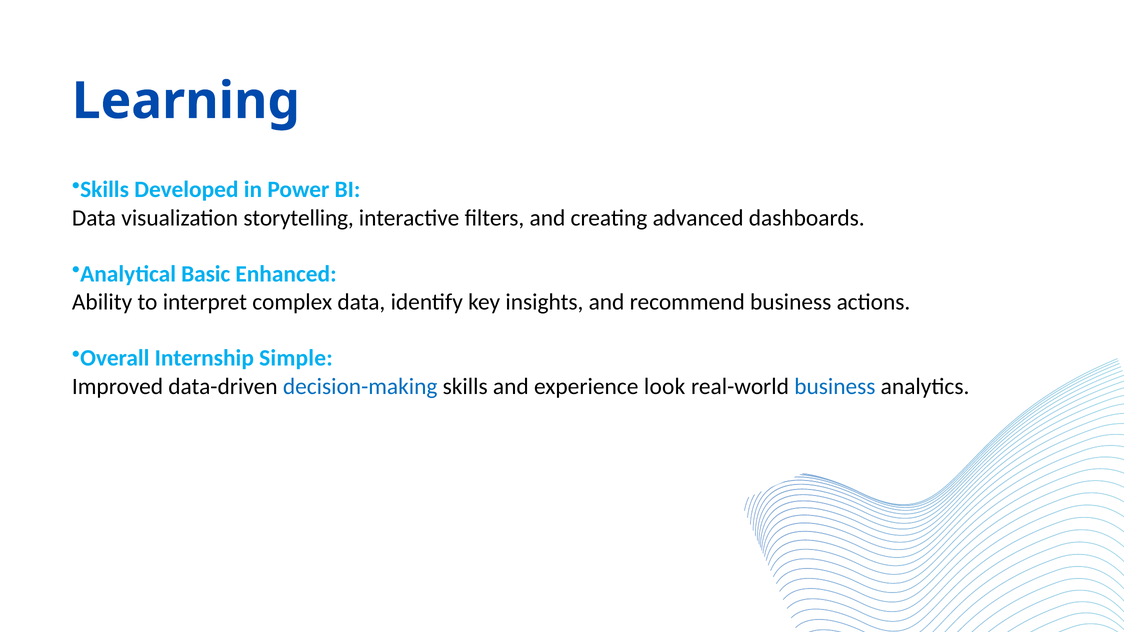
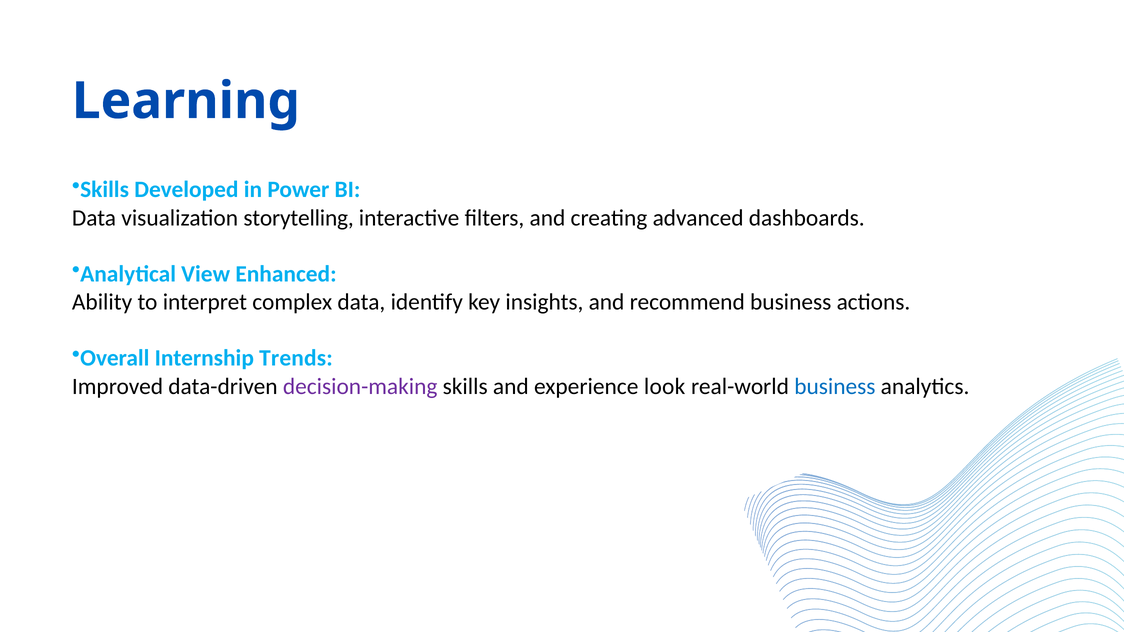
Basic: Basic -> View
Simple: Simple -> Trends
decision-making colour: blue -> purple
